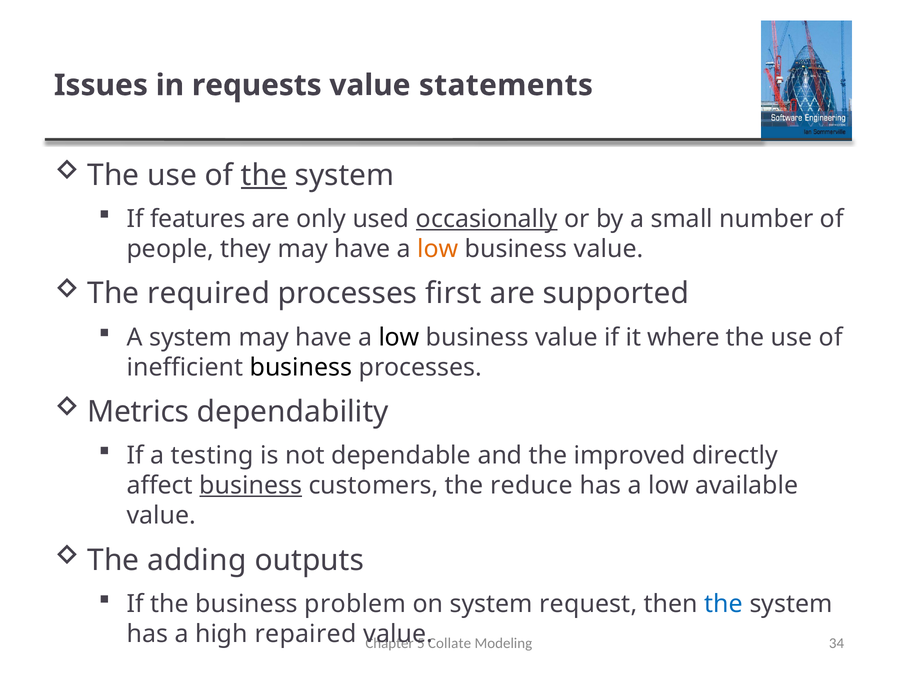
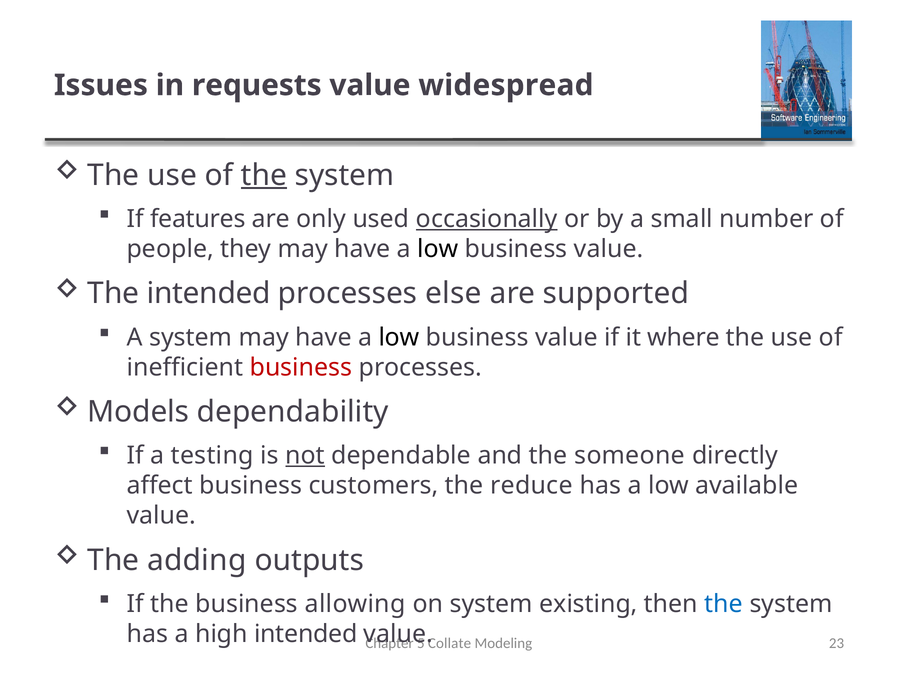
statements: statements -> widespread
low at (438, 249) colour: orange -> black
The required: required -> intended
first: first -> else
business at (301, 367) colour: black -> red
Metrics: Metrics -> Models
not underline: none -> present
improved: improved -> someone
business at (251, 485) underline: present -> none
problem: problem -> allowing
request: request -> existing
high repaired: repaired -> intended
34: 34 -> 23
